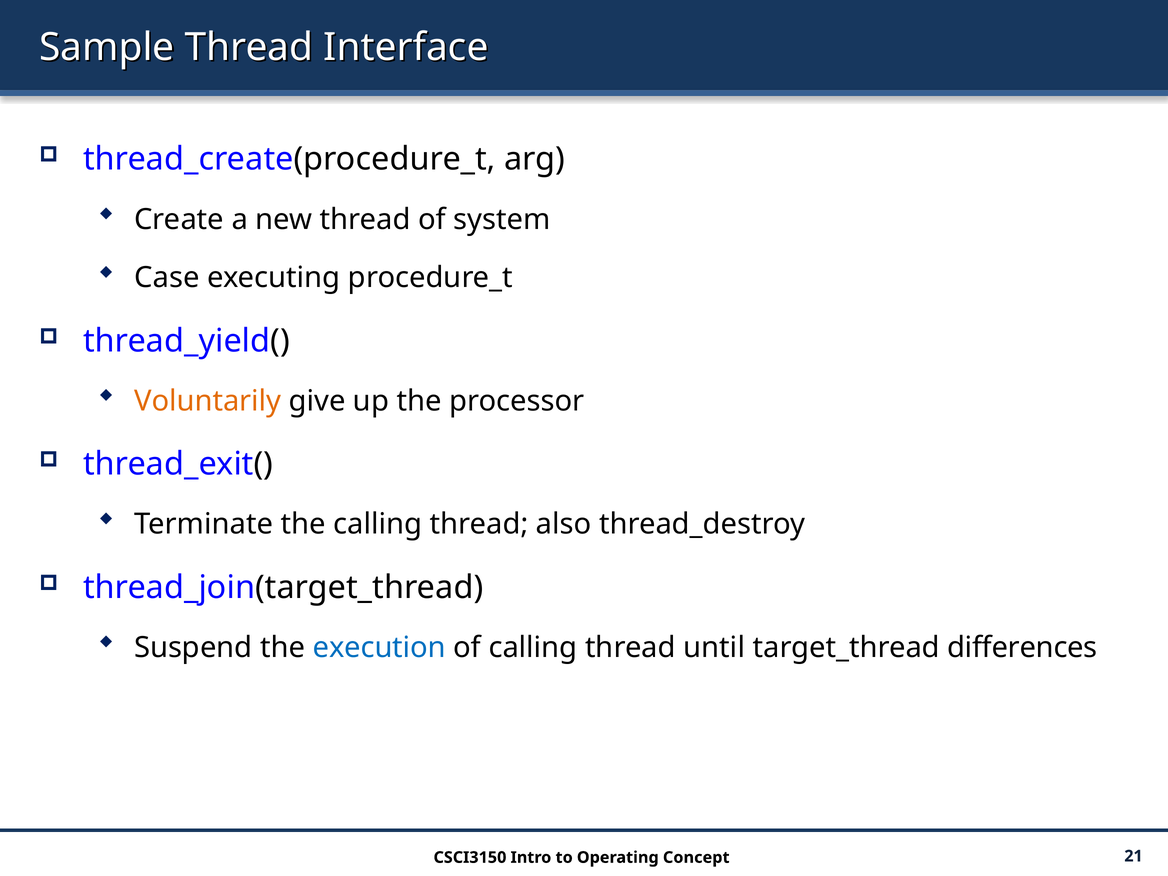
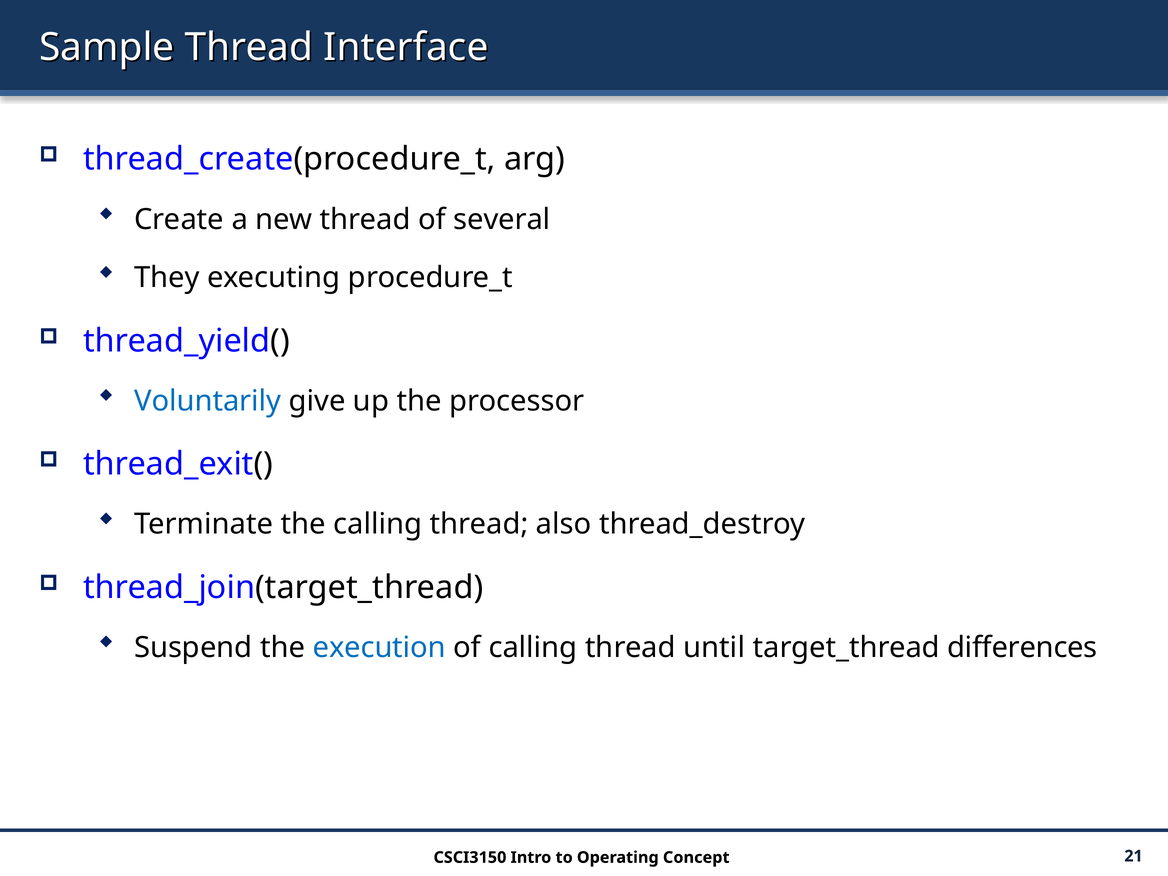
system: system -> several
Case: Case -> They
Voluntarily colour: orange -> blue
